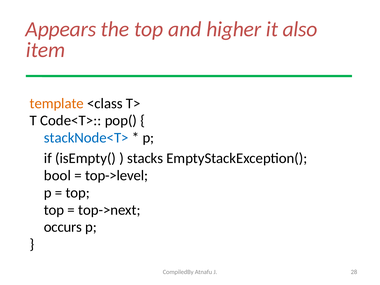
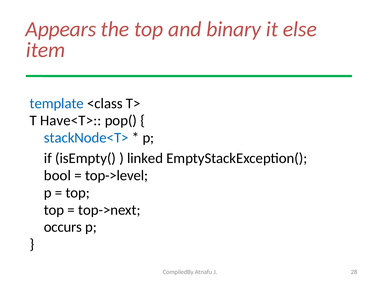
higher: higher -> binary
also: also -> else
template colour: orange -> blue
Code<T>: Code<T> -> Have<T>
stacks: stacks -> linked
